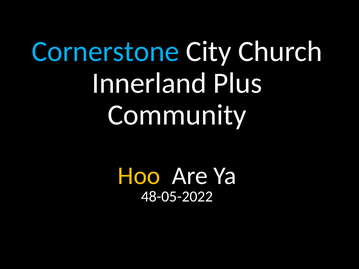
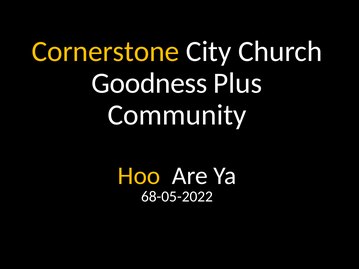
Cornerstone colour: light blue -> yellow
Innerland: Innerland -> Goodness
48-05-2022: 48-05-2022 -> 68-05-2022
